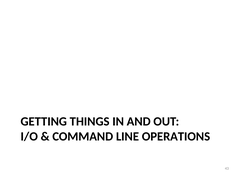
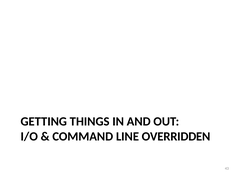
OPERATIONS: OPERATIONS -> OVERRIDDEN
